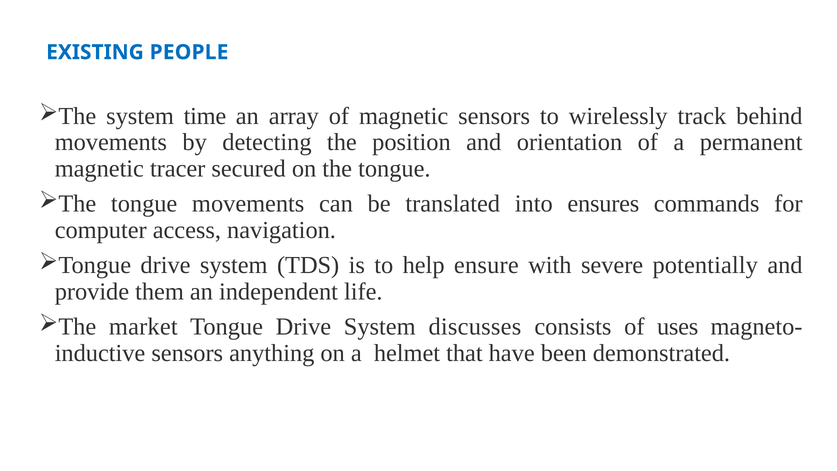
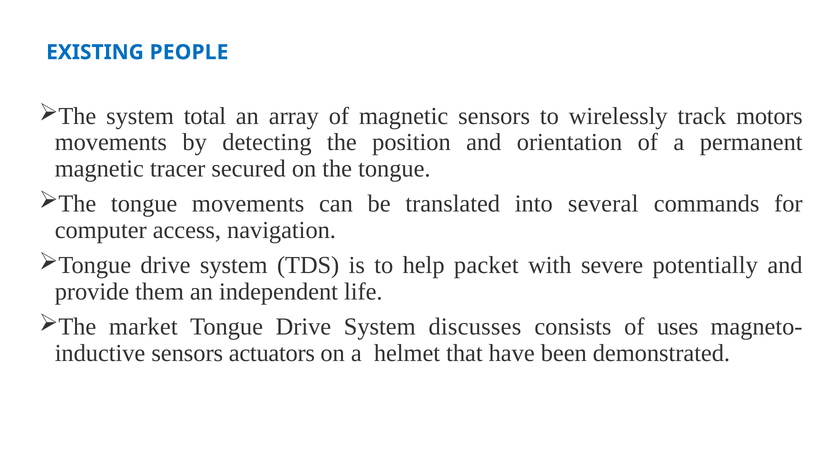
time: time -> total
behind: behind -> motors
ensures: ensures -> several
ensure: ensure -> packet
anything: anything -> actuators
